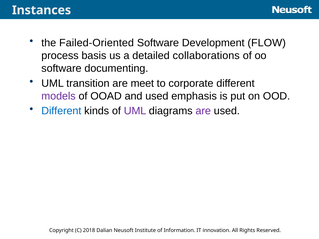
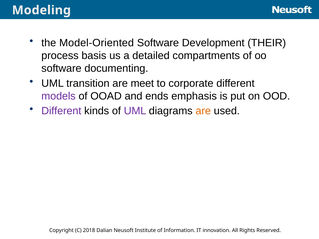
Instances: Instances -> Modeling
Failed-Oriented: Failed-Oriented -> Model-Oriented
FLOW: FLOW -> THEIR
collaborations: collaborations -> compartments
and used: used -> ends
Different at (61, 111) colour: blue -> purple
are at (203, 111) colour: purple -> orange
